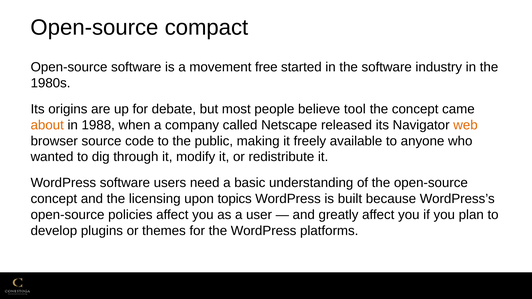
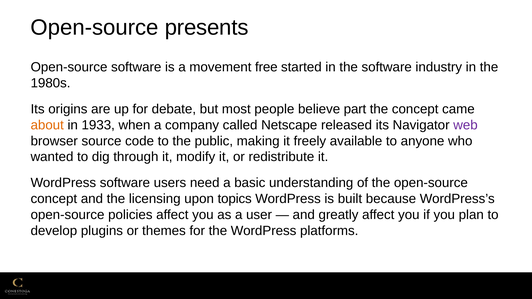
compact: compact -> presents
tool: tool -> part
1988: 1988 -> 1933
web colour: orange -> purple
